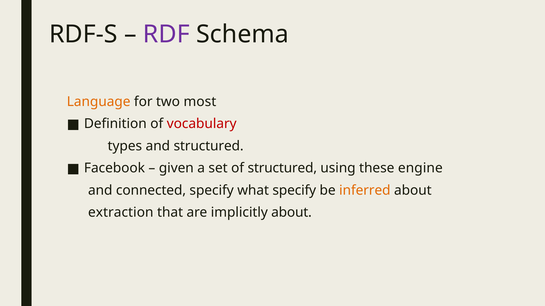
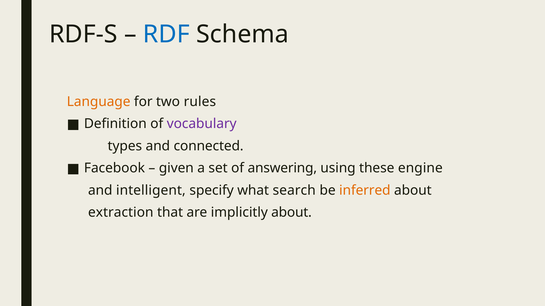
RDF colour: purple -> blue
most: most -> rules
vocabulary colour: red -> purple
and structured: structured -> connected
of structured: structured -> answering
connected: connected -> intelligent
what specify: specify -> search
